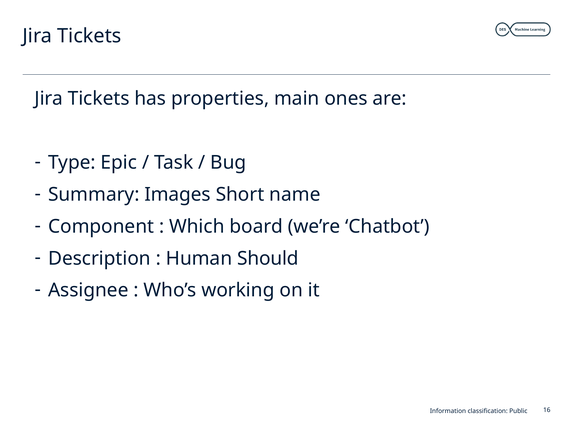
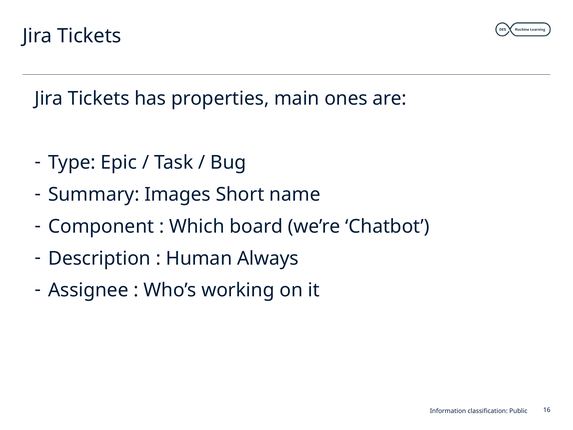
Should: Should -> Always
